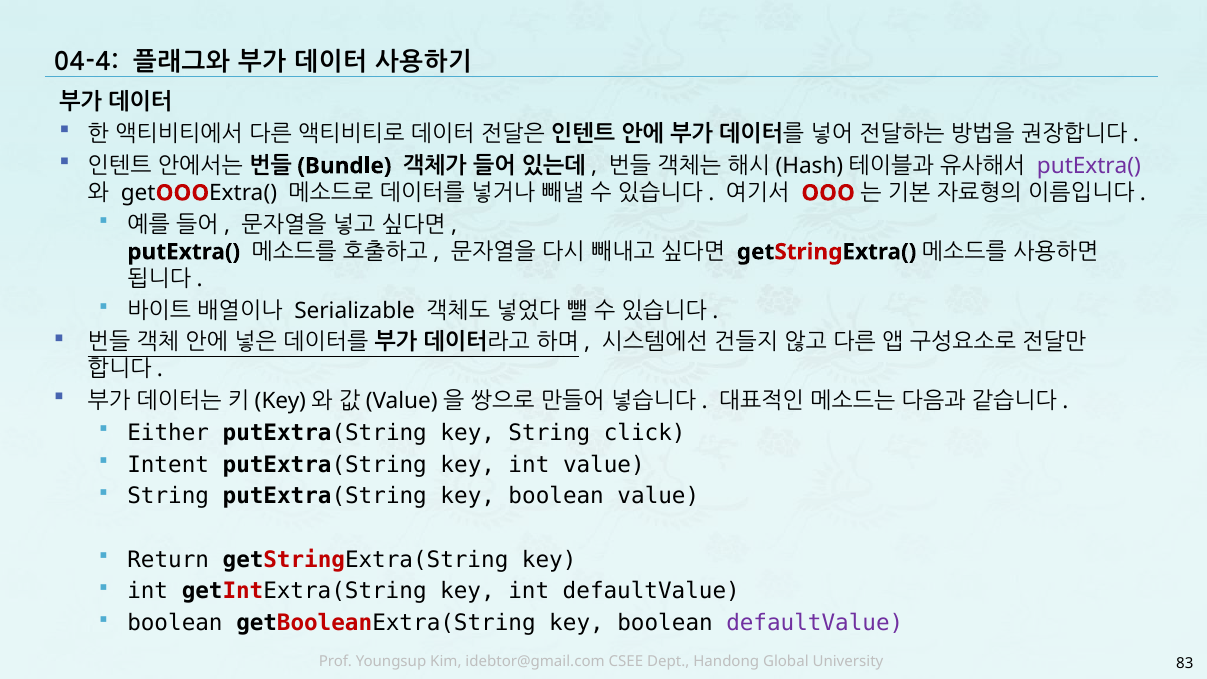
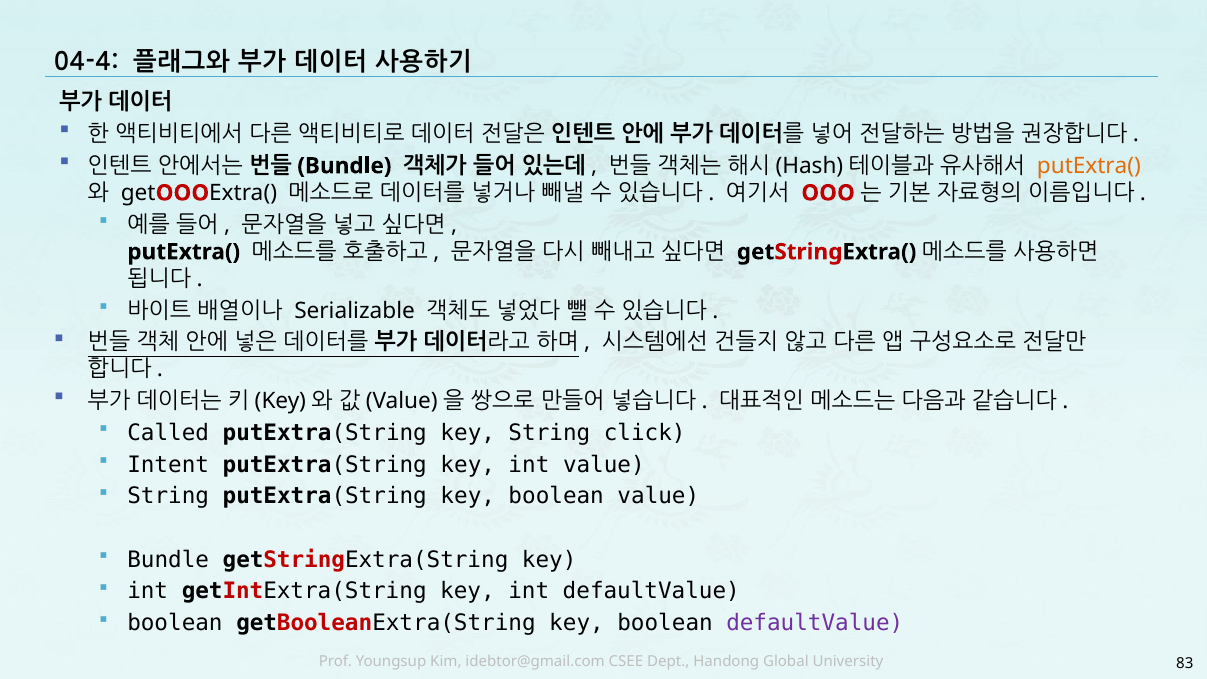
putExtra( at (1089, 166) colour: purple -> orange
Either: Either -> Called
Return at (168, 560): Return -> Bundle
